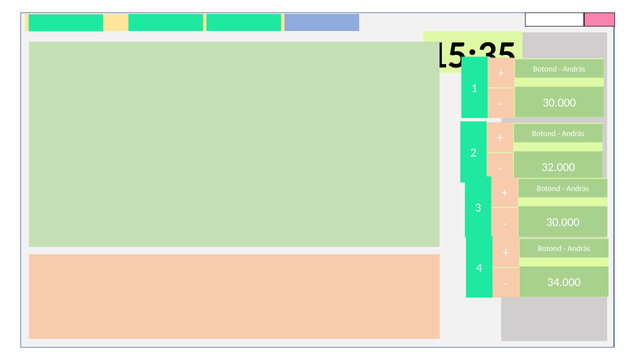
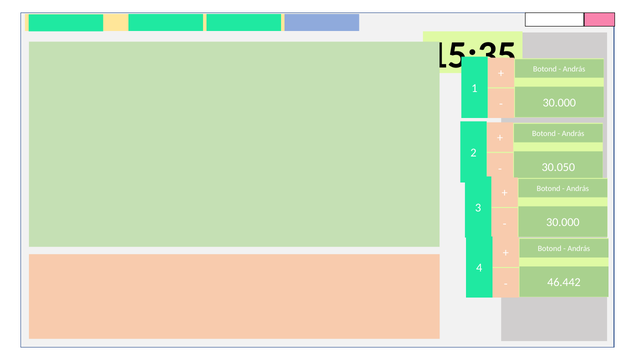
32.000: 32.000 -> 30.050
34.000: 34.000 -> 46.442
